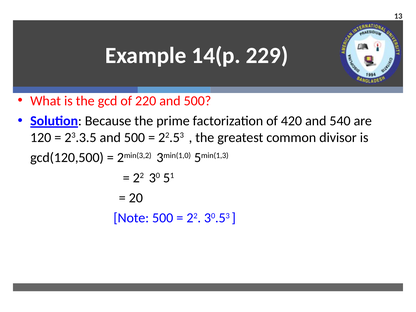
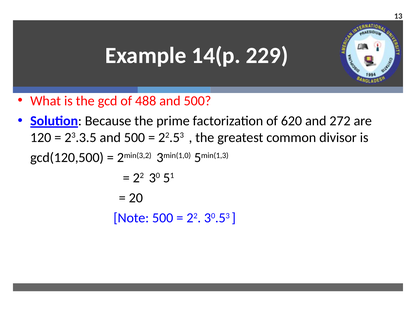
220: 220 -> 488
420: 420 -> 620
540: 540 -> 272
